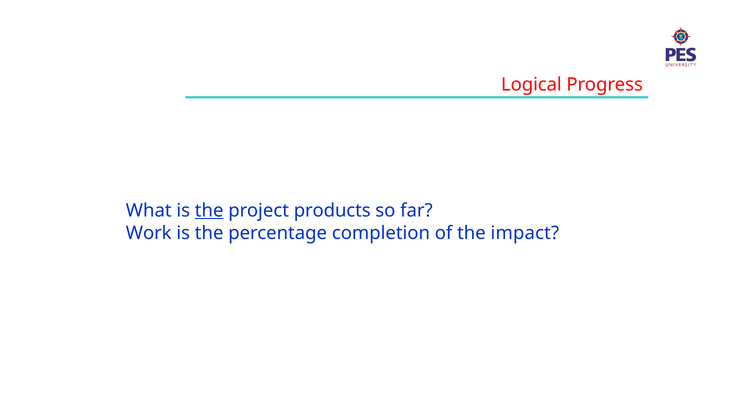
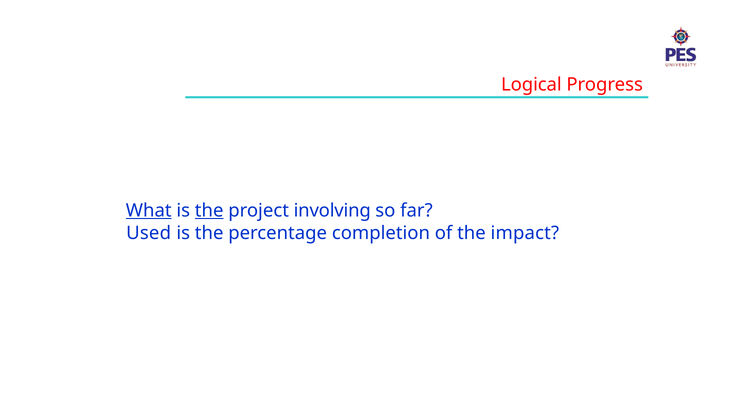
What underline: none -> present
products: products -> involving
Work: Work -> Used
